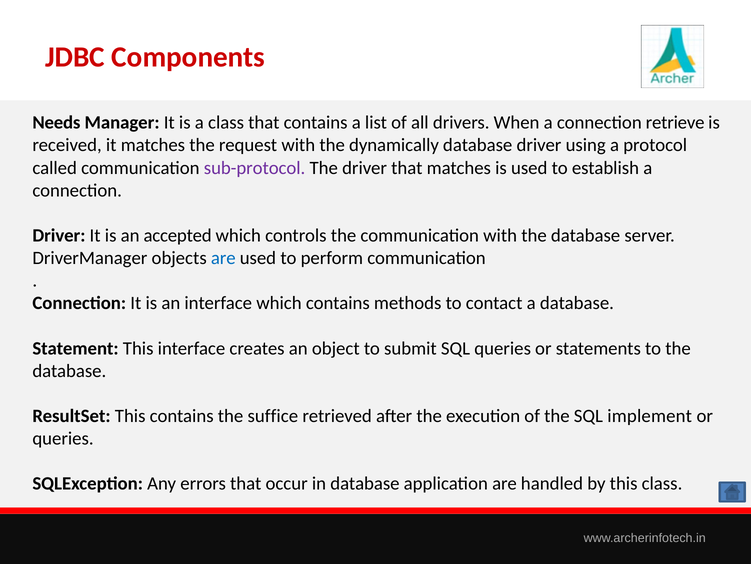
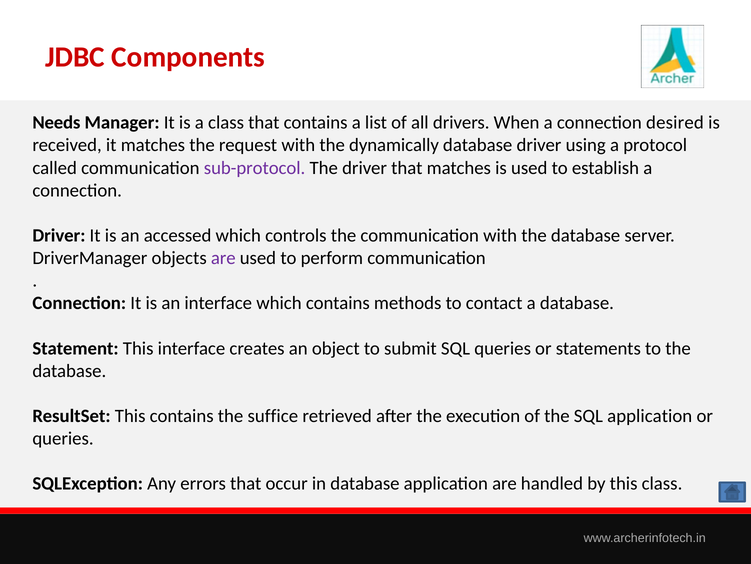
retrieve: retrieve -> desired
accepted: accepted -> accessed
are at (223, 258) colour: blue -> purple
SQL implement: implement -> application
